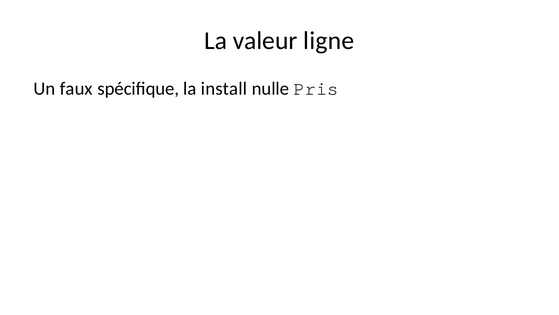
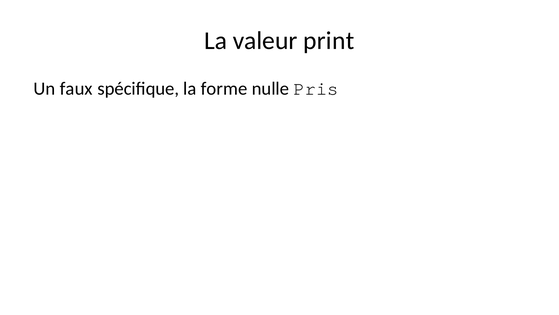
ligne: ligne -> print
install: install -> forme
